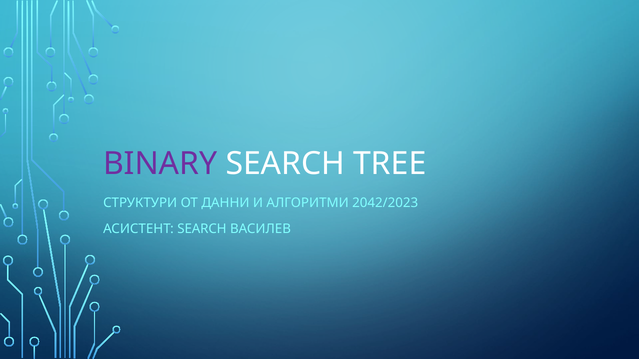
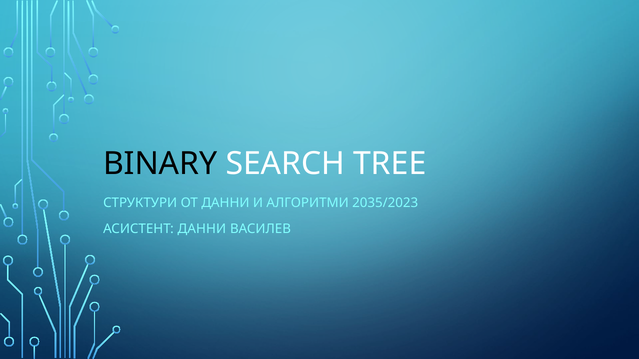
BINARY colour: purple -> black
2042/2023: 2042/2023 -> 2035/2023
АСИСТЕНТ SEARCH: SEARCH -> ДАННИ
